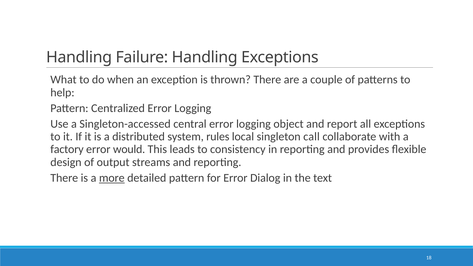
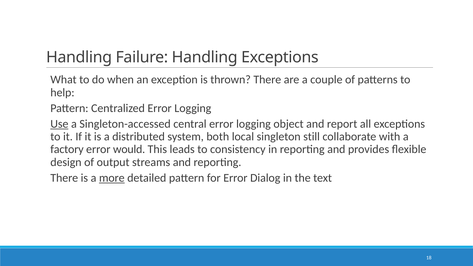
Use underline: none -> present
rules: rules -> both
call: call -> still
